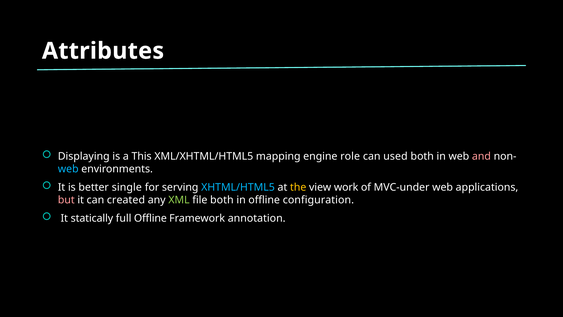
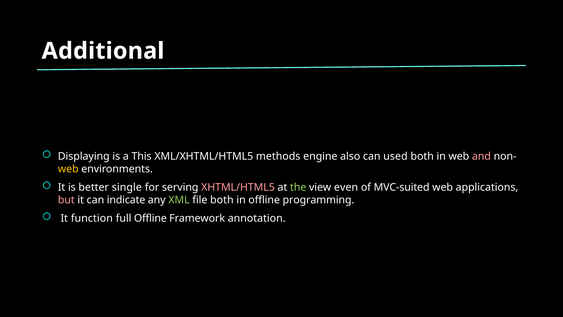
Attributes: Attributes -> Additional
mapping: mapping -> methods
role: role -> also
web at (68, 169) colour: light blue -> yellow
XHTML/HTML5 colour: light blue -> pink
the colour: yellow -> light green
work: work -> even
MVC-under: MVC-under -> MVC-suited
created: created -> indicate
configuration: configuration -> programming
statically: statically -> function
